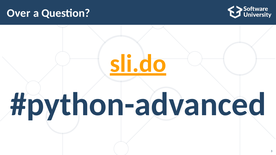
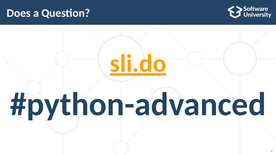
Over: Over -> Does
